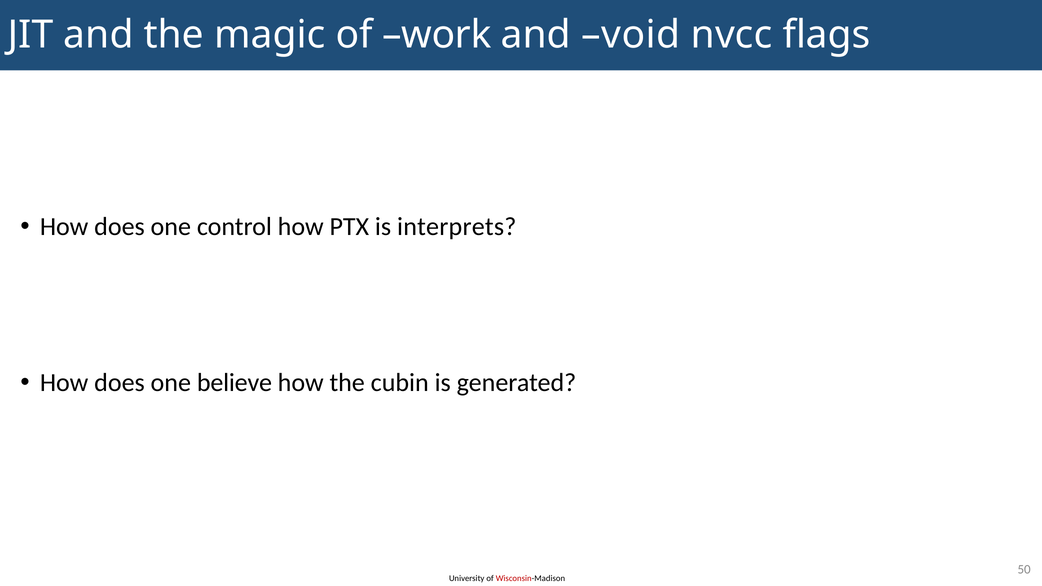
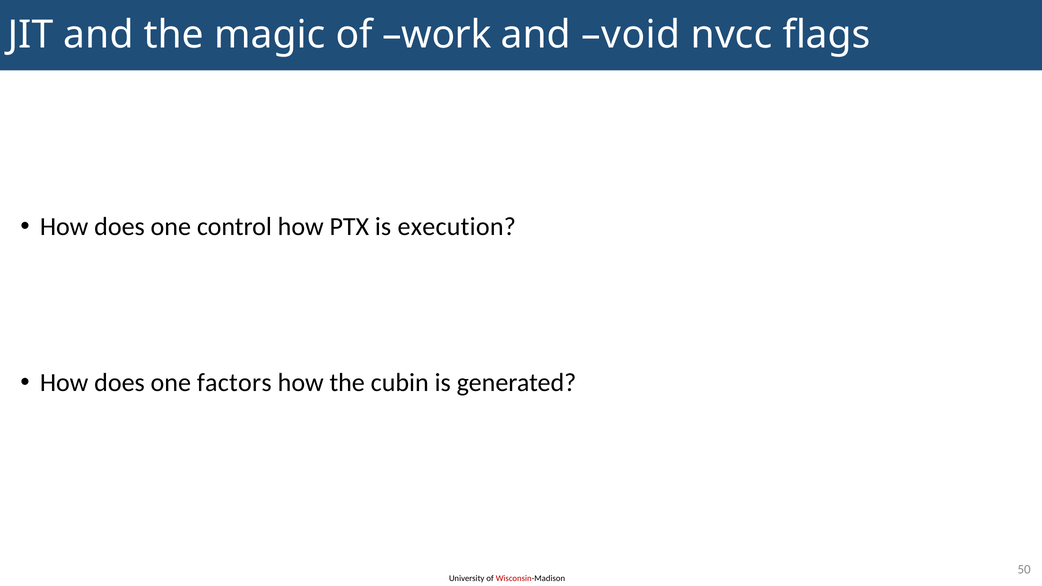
interprets: interprets -> execution
believe: believe -> factors
